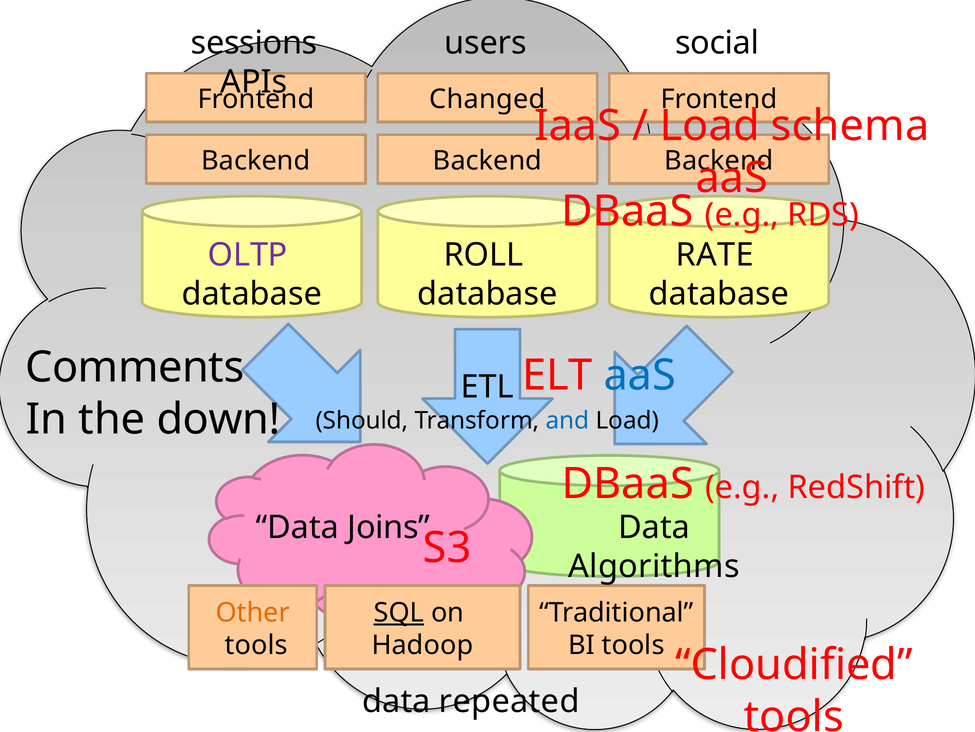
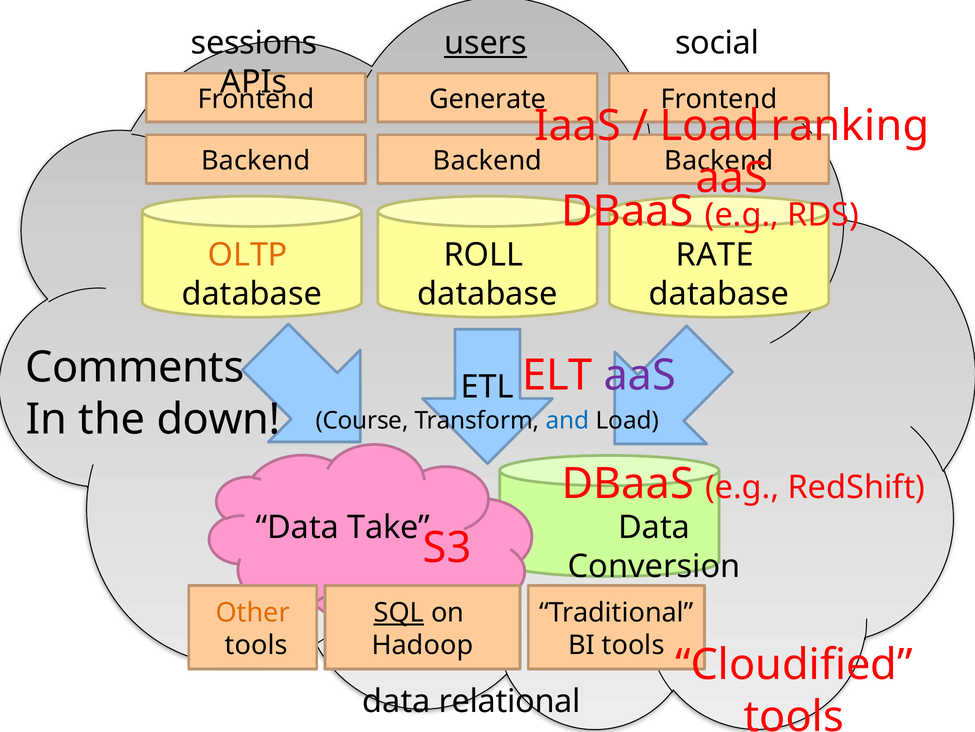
users underline: none -> present
Changed: Changed -> Generate
schema: schema -> ranking
OLTP colour: purple -> orange
aaS at (640, 375) colour: blue -> purple
Should: Should -> Course
Joins: Joins -> Take
Algorithms: Algorithms -> Conversion
repeated: repeated -> relational
